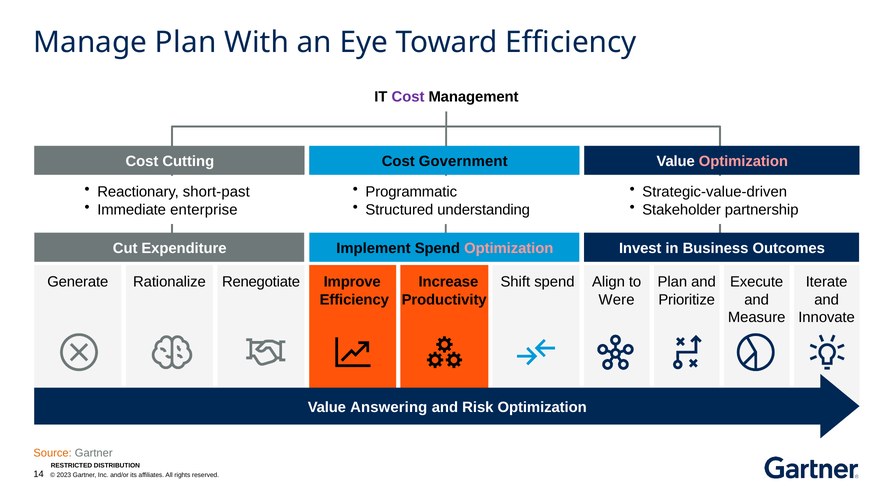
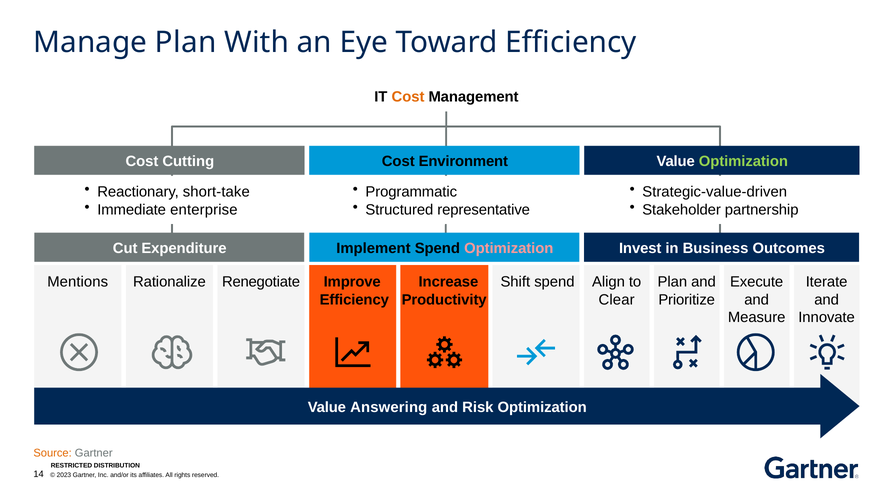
Cost at (408, 97) colour: purple -> orange
Government: Government -> Environment
Optimization at (743, 161) colour: pink -> light green
short-past: short-past -> short-take
understanding: understanding -> representative
Generate: Generate -> Mentions
Were: Were -> Clear
